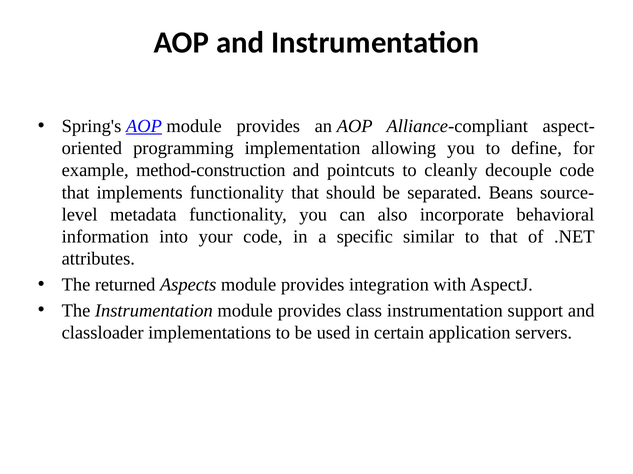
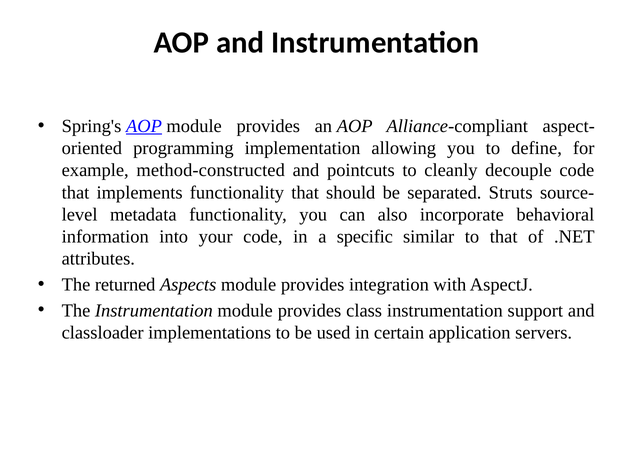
method-construction: method-construction -> method-constructed
Beans: Beans -> Struts
